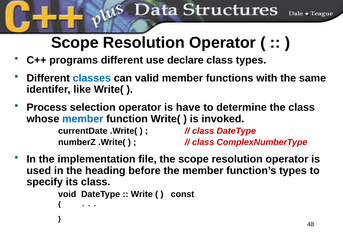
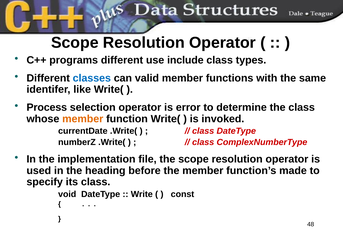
declare: declare -> include
have: have -> error
member at (83, 119) colour: blue -> orange
function’s types: types -> made
